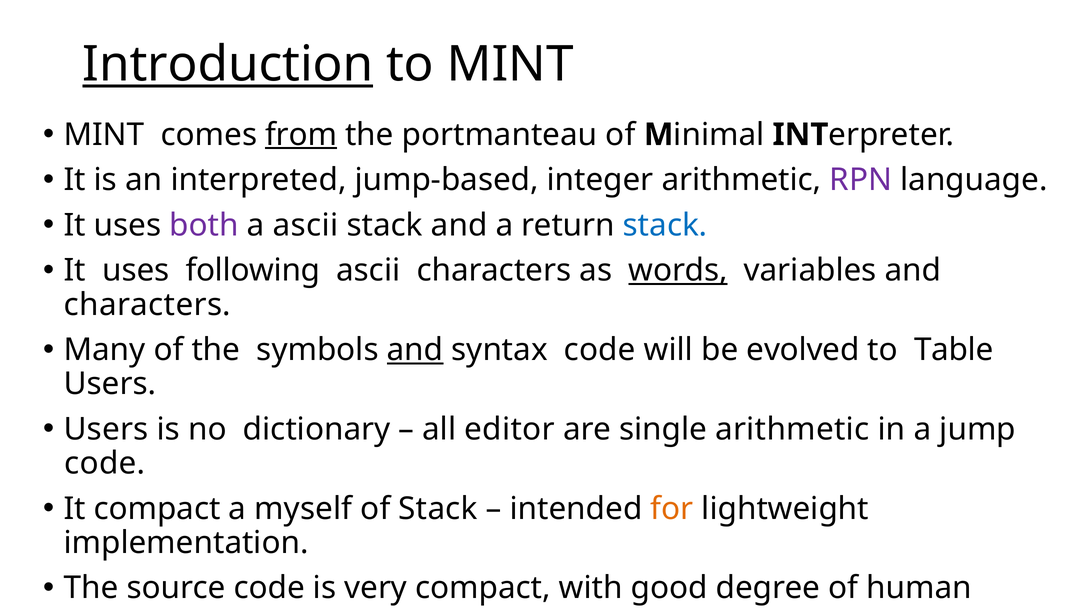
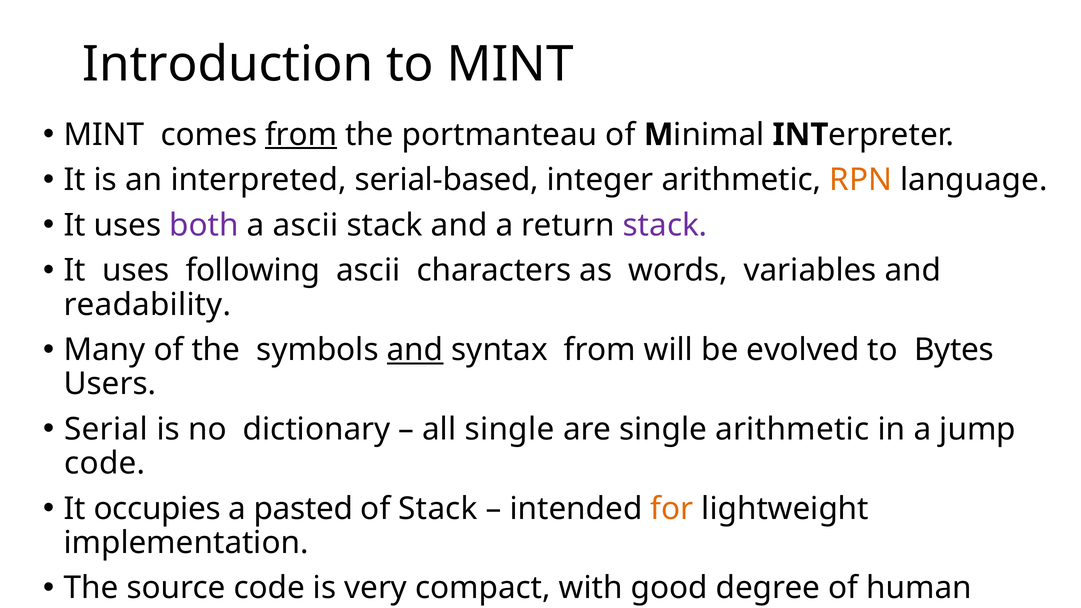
Introduction underline: present -> none
jump-based: jump-based -> serial-based
RPN colour: purple -> orange
stack at (665, 225) colour: blue -> purple
words underline: present -> none
characters at (147, 305): characters -> readability
syntax code: code -> from
to Table: Table -> Bytes
Users at (106, 429): Users -> Serial
all editor: editor -> single
It compact: compact -> occupies
a myself: myself -> pasted
